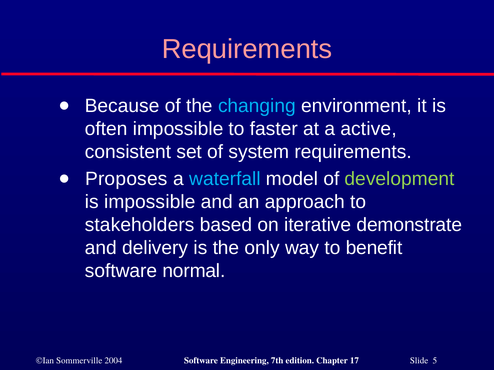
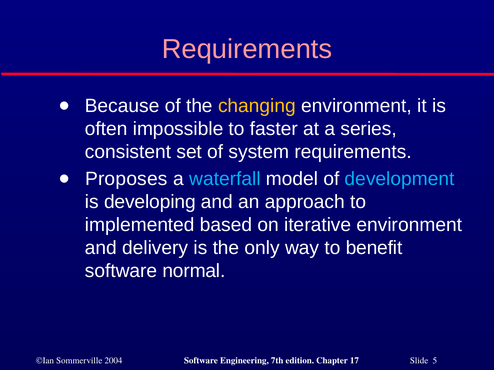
changing colour: light blue -> yellow
active: active -> series
development colour: light green -> light blue
is impossible: impossible -> developing
stakeholders: stakeholders -> implemented
iterative demonstrate: demonstrate -> environment
